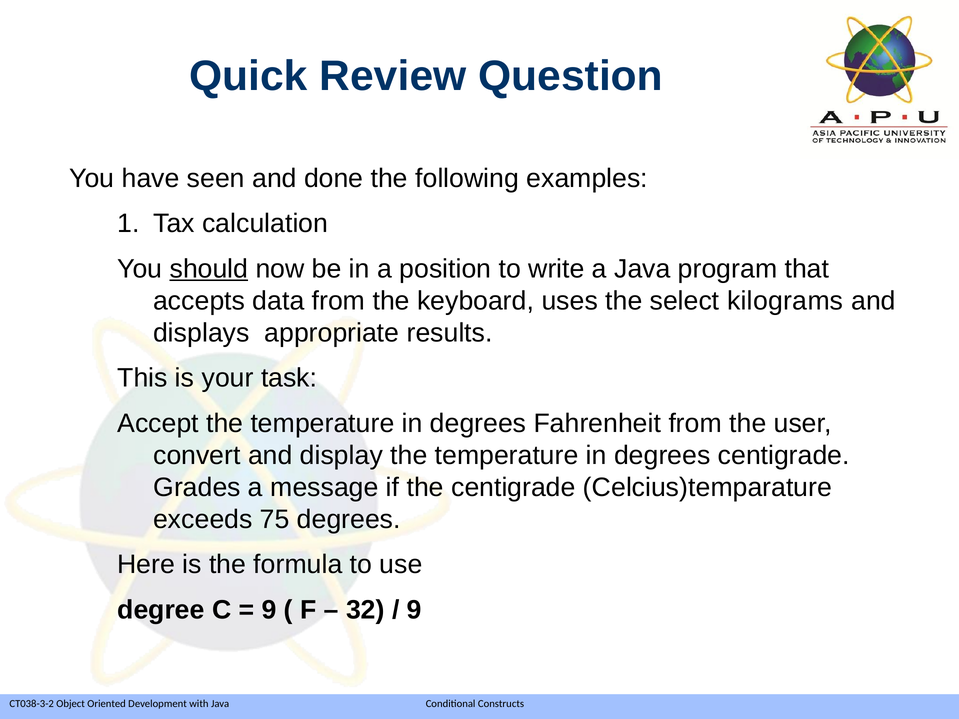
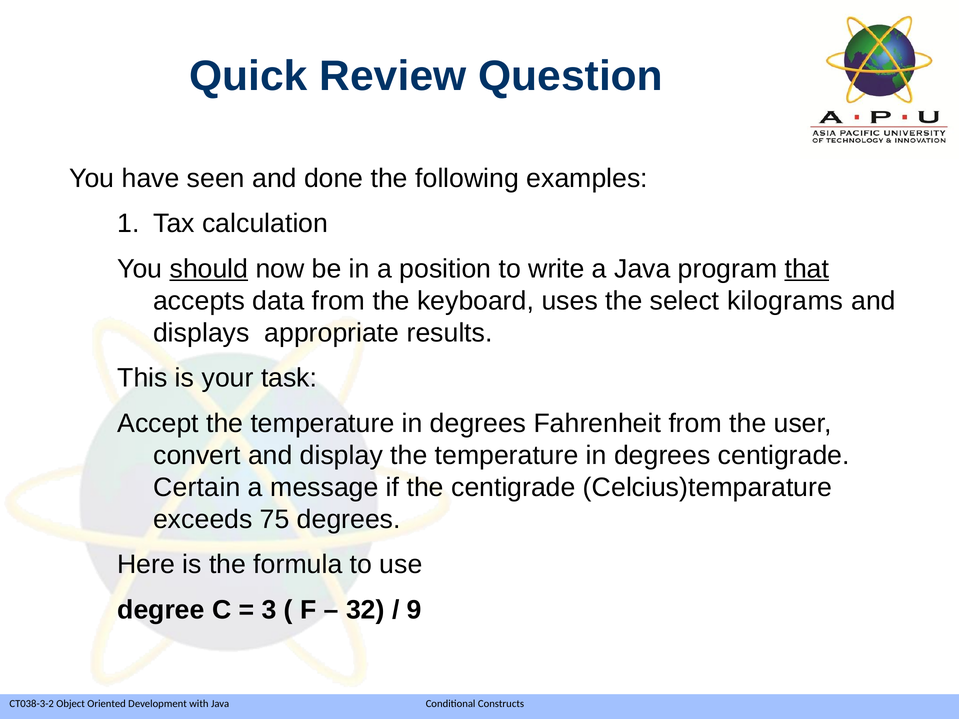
that underline: none -> present
Grades: Grades -> Certain
9 at (269, 610): 9 -> 3
